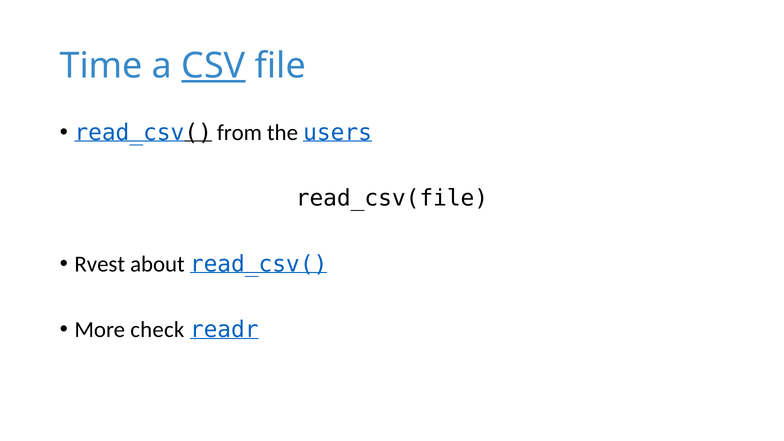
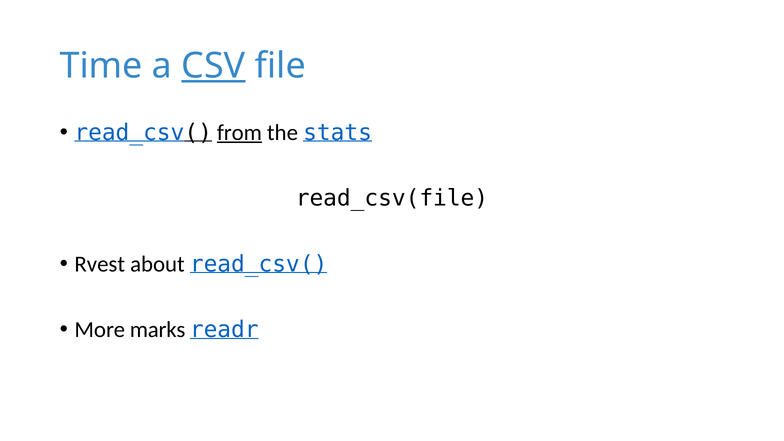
from underline: none -> present
users: users -> stats
check: check -> marks
